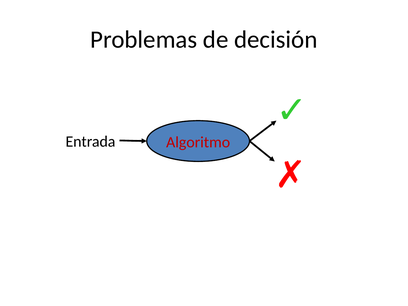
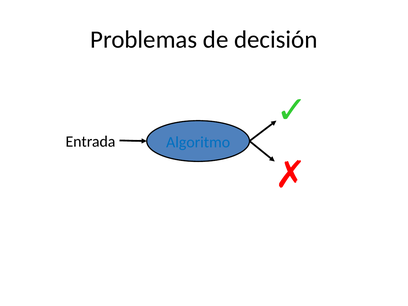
Algoritmo colour: red -> blue
